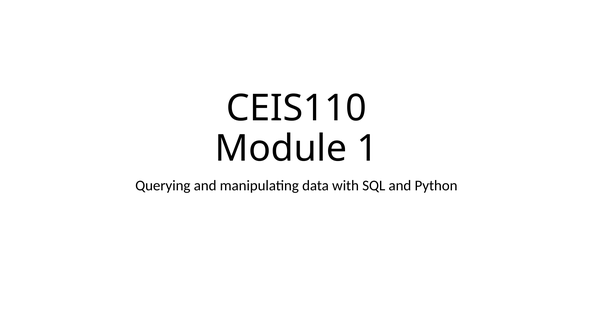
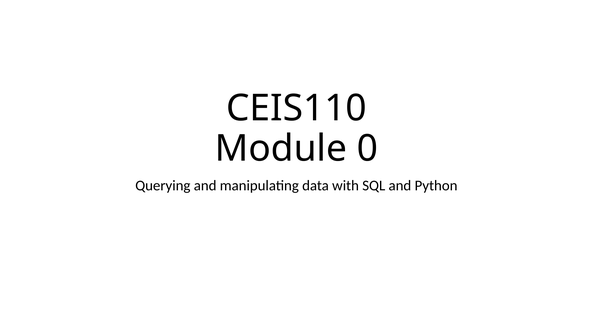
1: 1 -> 0
